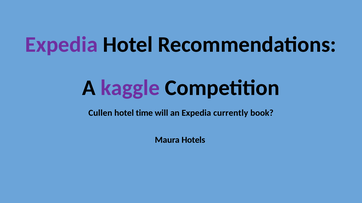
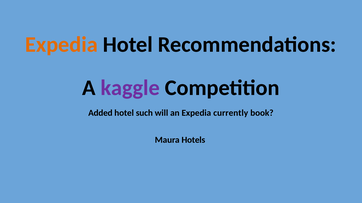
Expedia at (62, 45) colour: purple -> orange
Cullen: Cullen -> Added
time: time -> such
